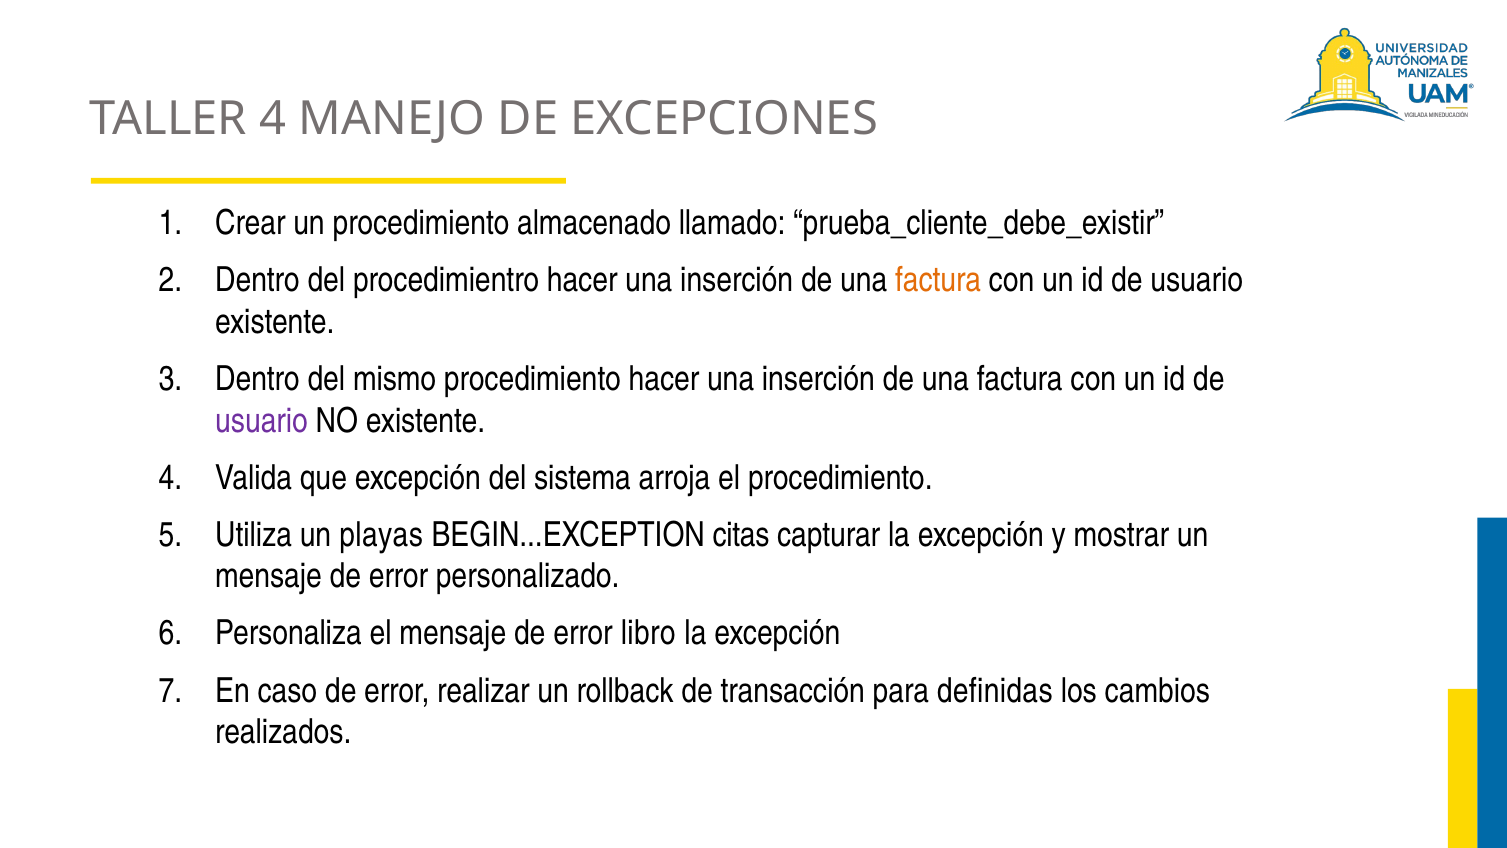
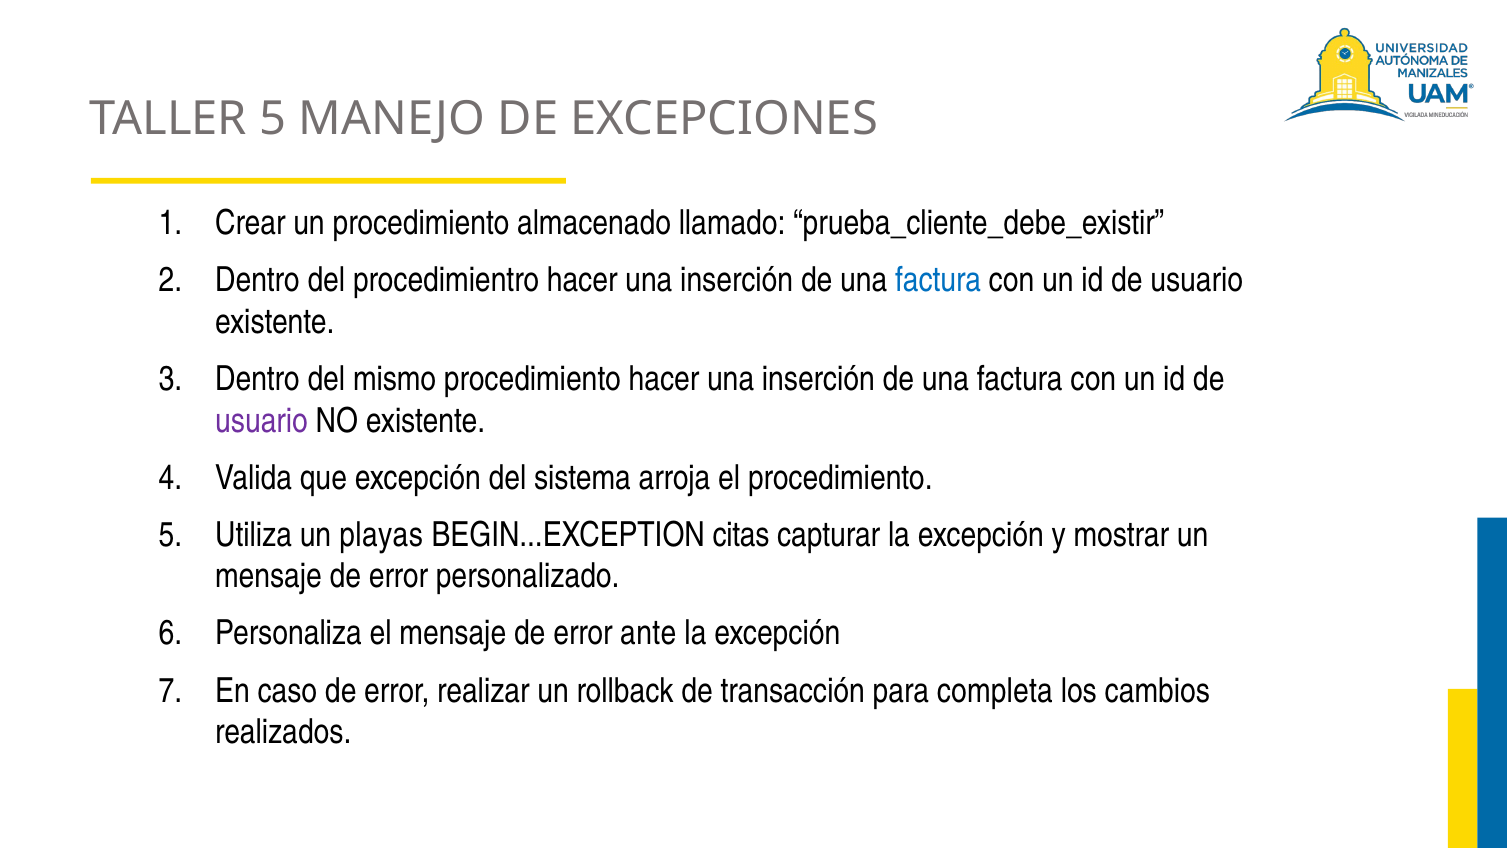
TALLER 4: 4 -> 5
factura at (938, 280) colour: orange -> blue
libro: libro -> ante
definidas: definidas -> completa
